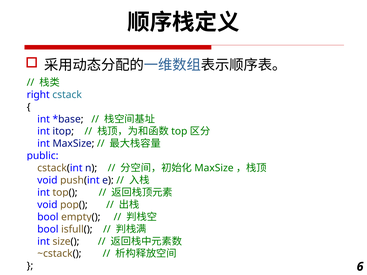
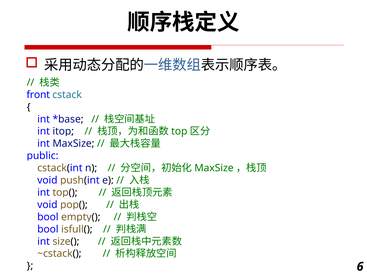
right: right -> front
